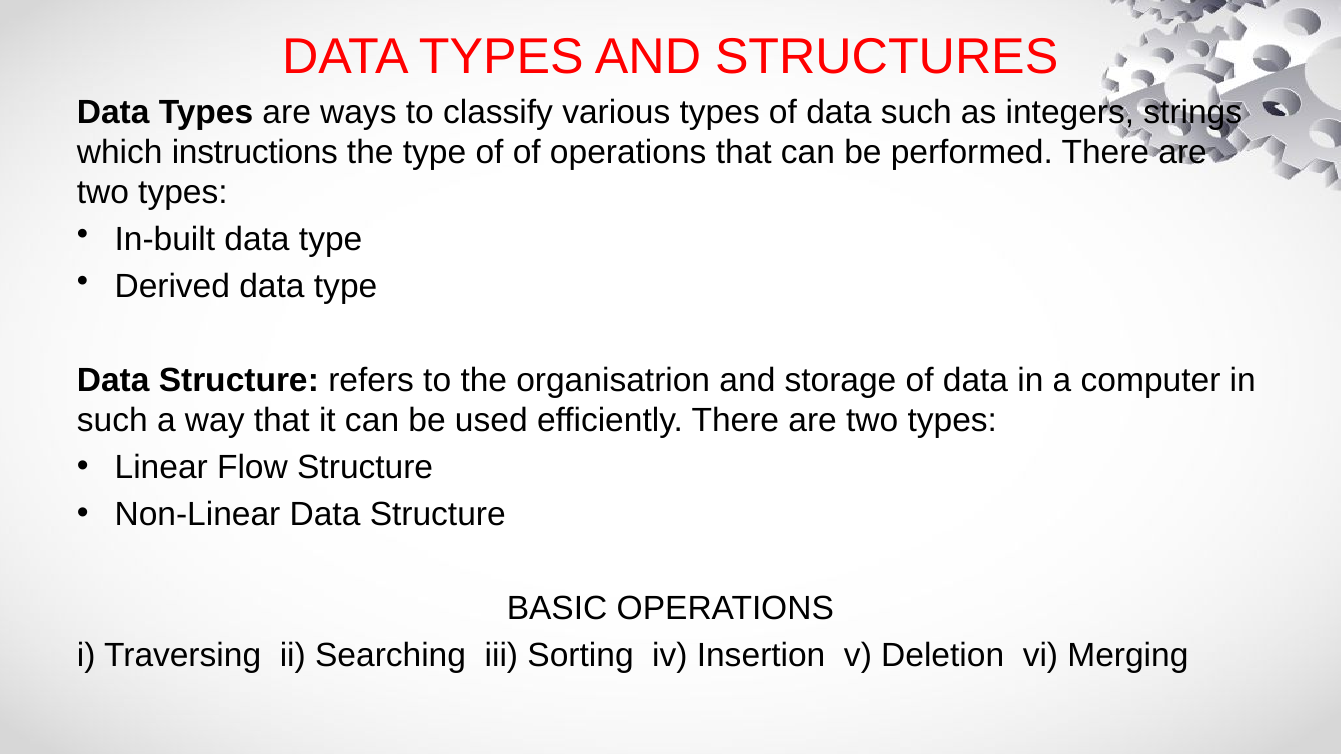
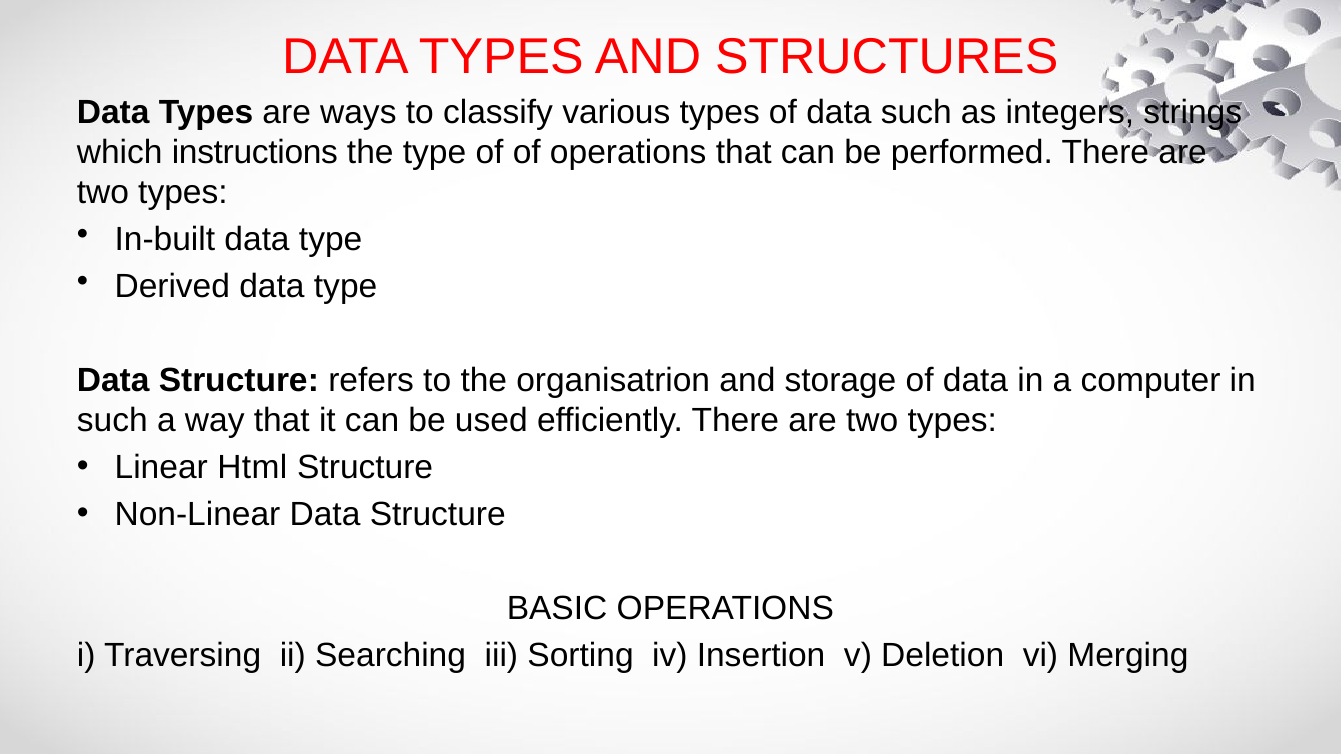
Flow: Flow -> Html
